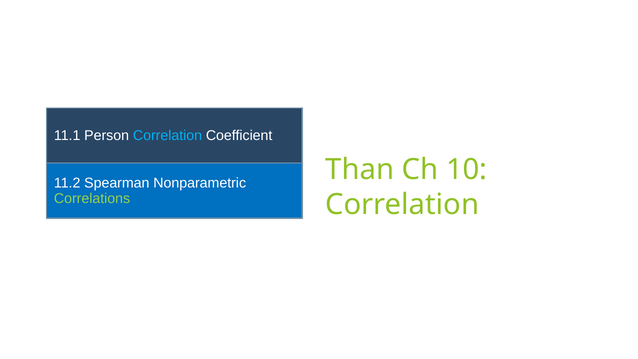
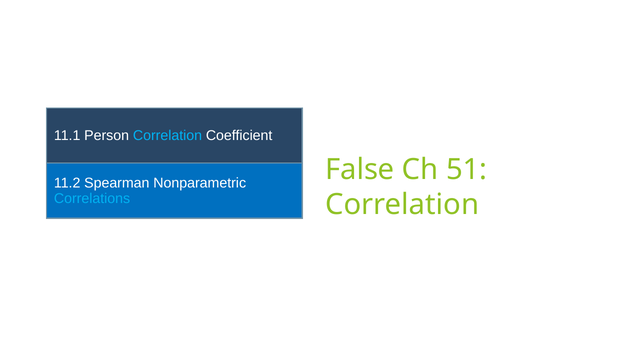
Than: Than -> False
10: 10 -> 51
Correlations colour: light green -> light blue
